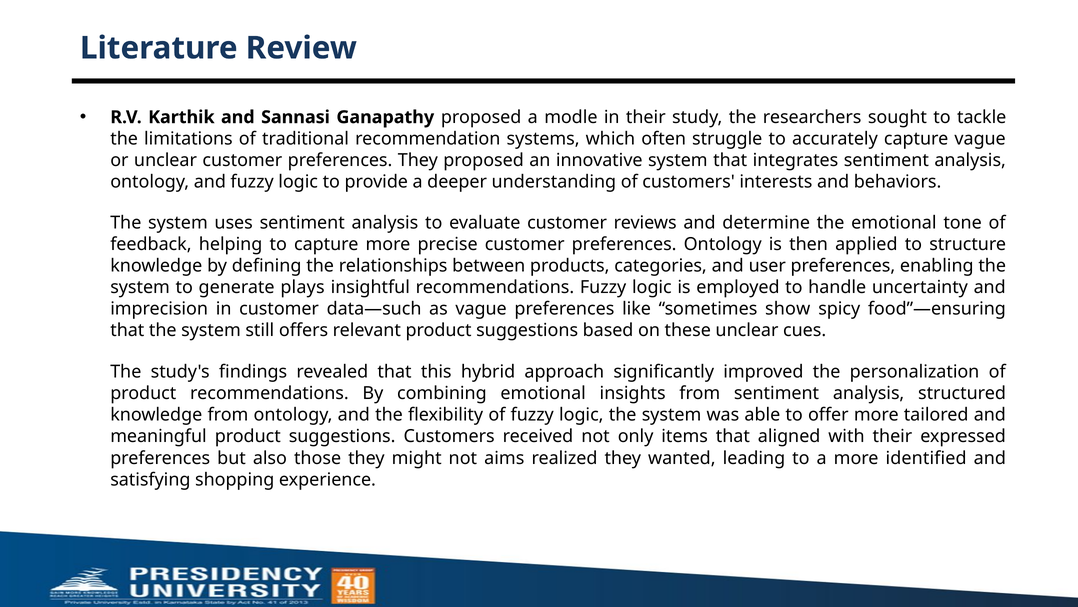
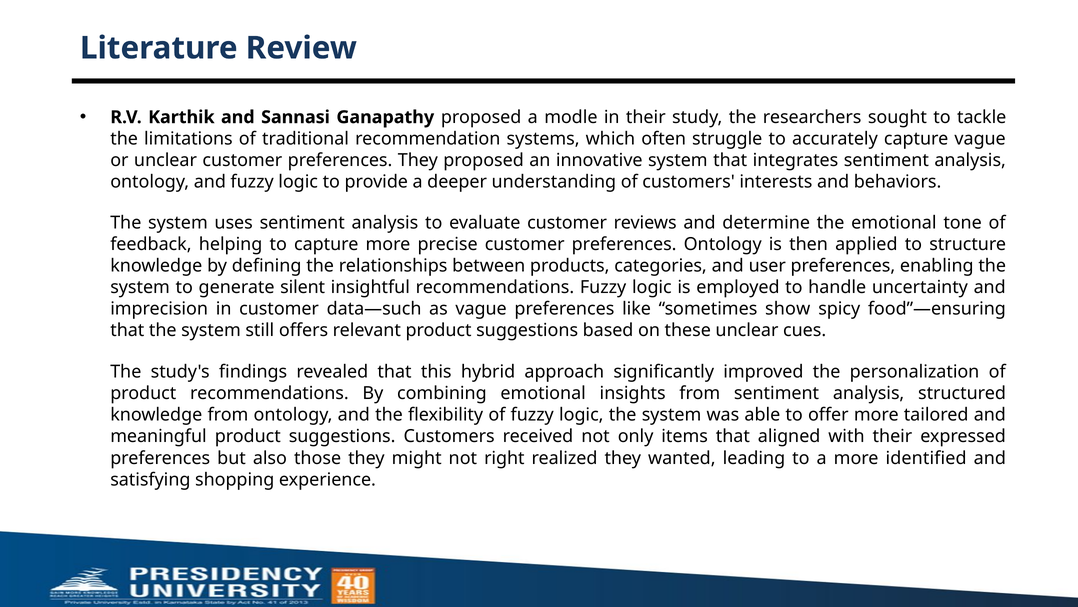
plays: plays -> silent
aims: aims -> right
